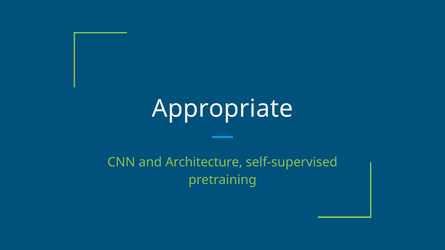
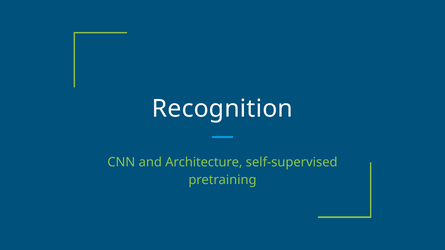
Appropriate: Appropriate -> Recognition
